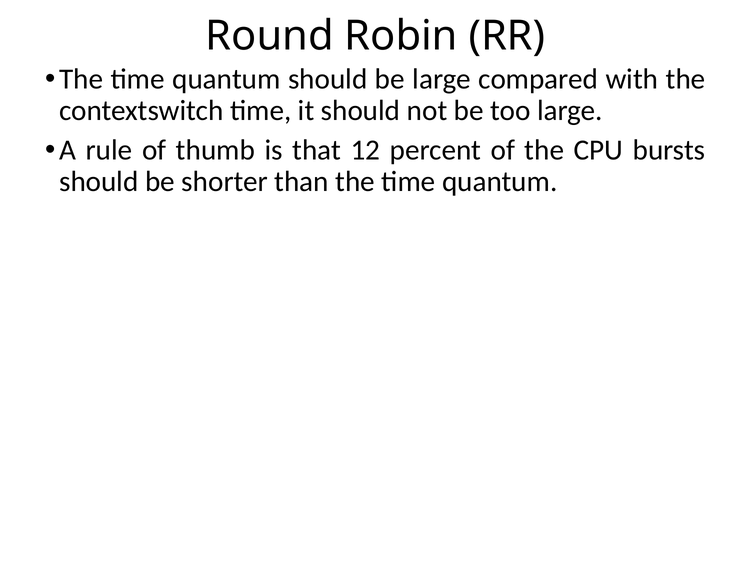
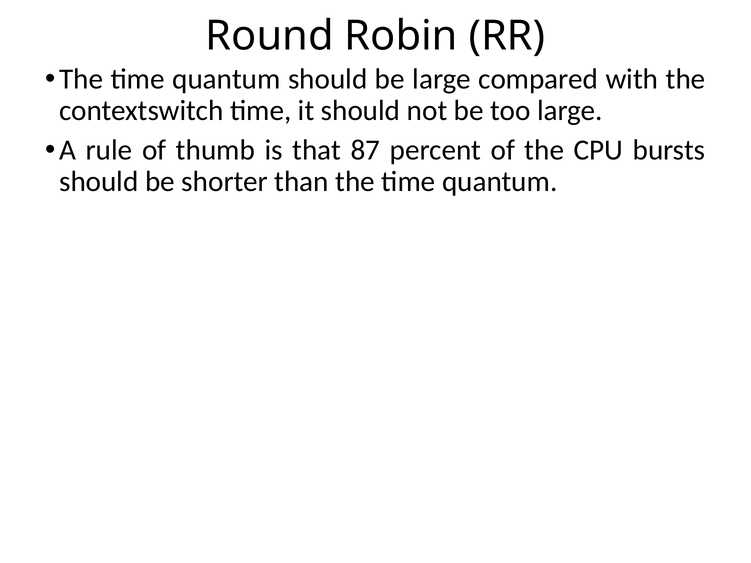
12: 12 -> 87
